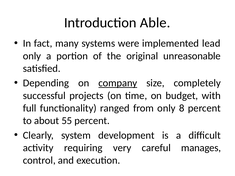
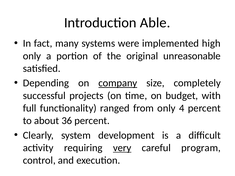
lead: lead -> high
8: 8 -> 4
55: 55 -> 36
very underline: none -> present
manages: manages -> program
